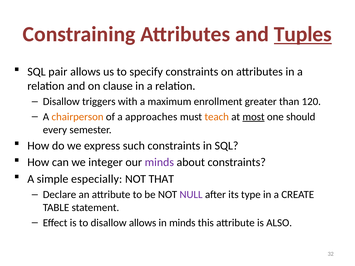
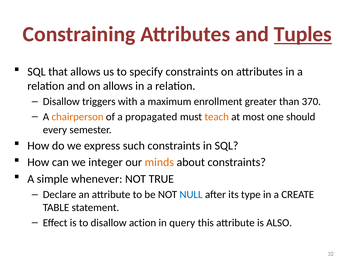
pair: pair -> that
on clause: clause -> allows
120: 120 -> 370
approaches: approaches -> propagated
most underline: present -> none
minds at (159, 162) colour: purple -> orange
especially: especially -> whenever
THAT: THAT -> TRUE
NULL colour: purple -> blue
disallow allows: allows -> action
in minds: minds -> query
